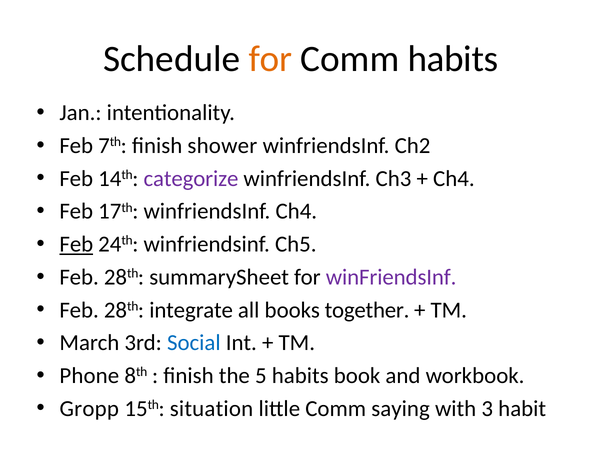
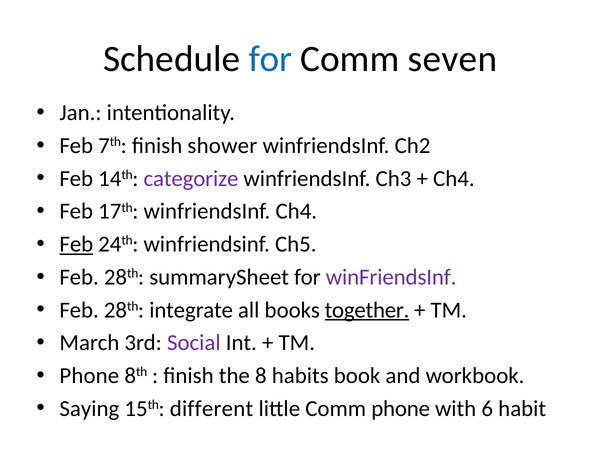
for at (270, 59) colour: orange -> blue
Comm habits: habits -> seven
together underline: none -> present
Social colour: blue -> purple
5: 5 -> 8
Gropp: Gropp -> Saying
situation: situation -> different
Comm saying: saying -> phone
3: 3 -> 6
